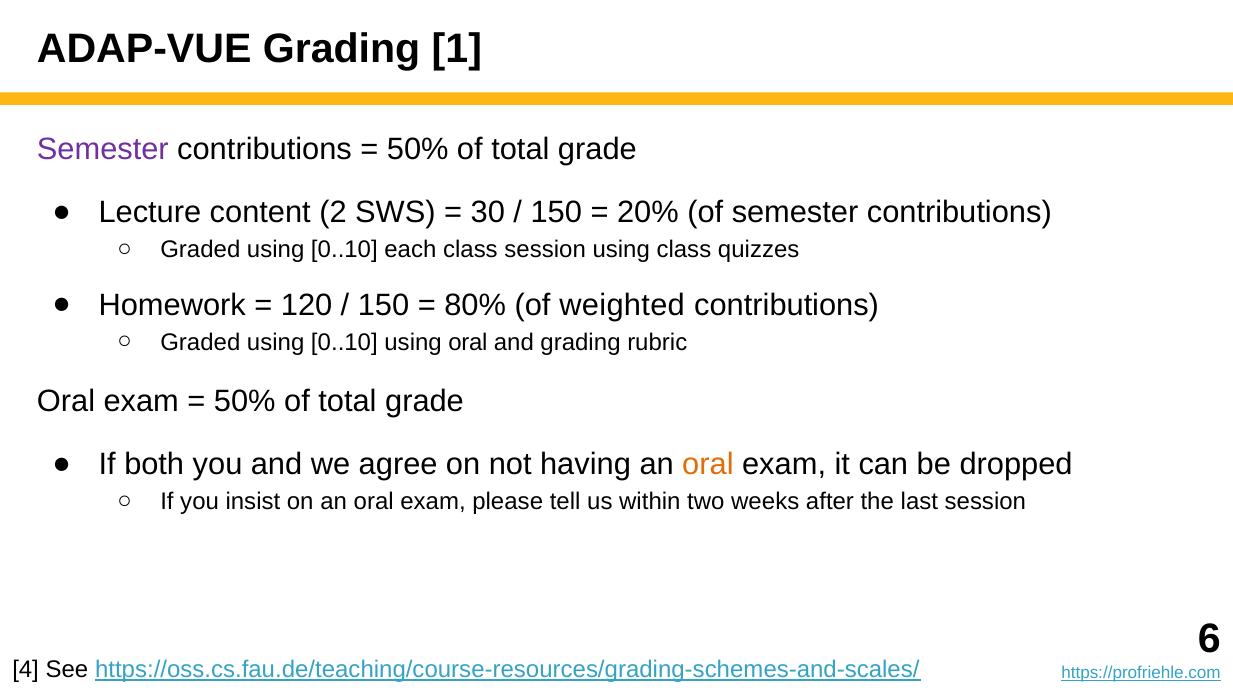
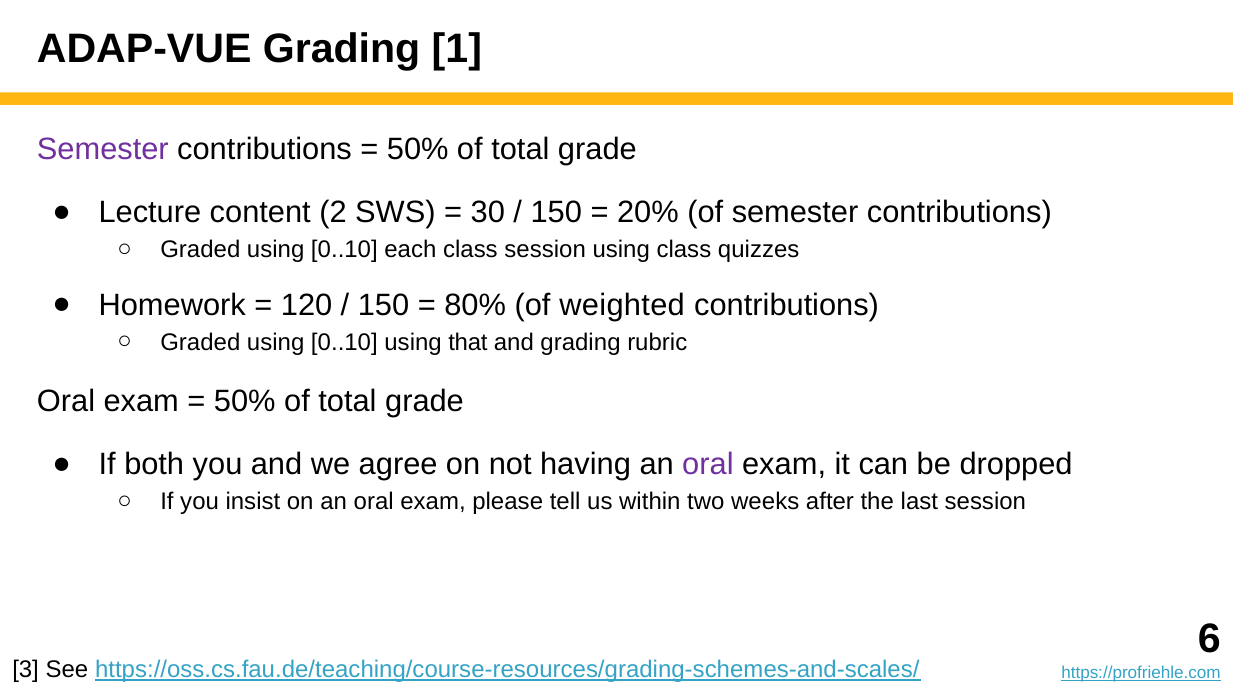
using oral: oral -> that
oral at (708, 464) colour: orange -> purple
4: 4 -> 3
